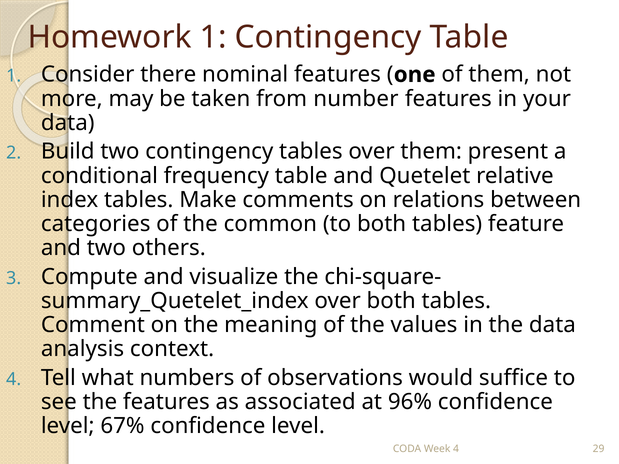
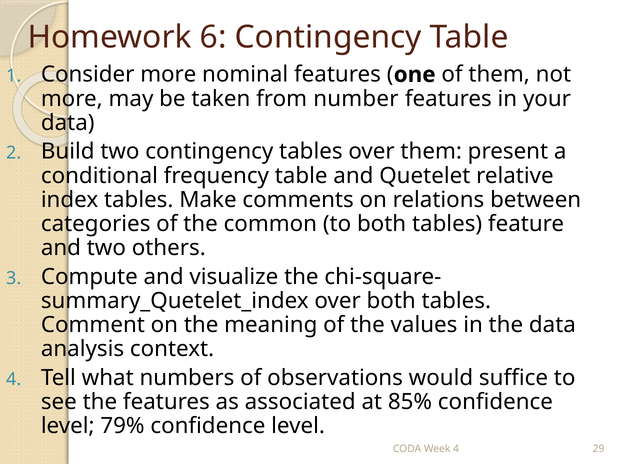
Homework 1: 1 -> 6
Consider there: there -> more
96%: 96% -> 85%
67%: 67% -> 79%
